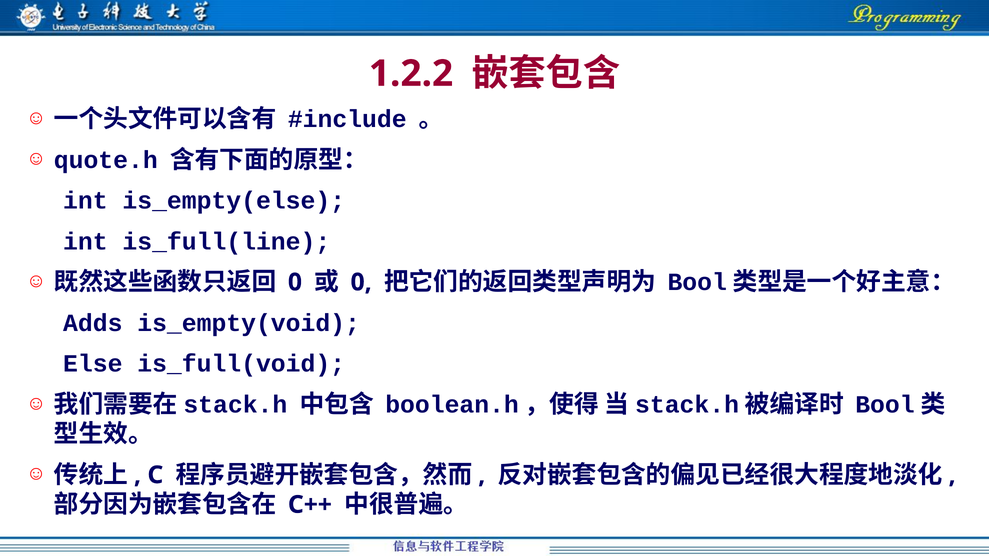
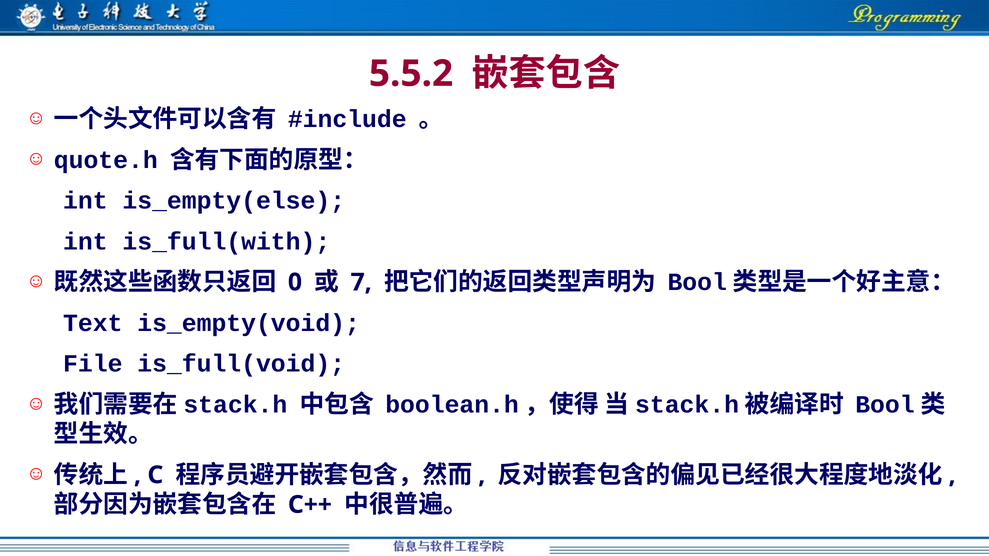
1.2.2: 1.2.2 -> 5.5.2
is_full(line: is_full(line -> is_full(with
0 at (361, 282): 0 -> 7
Adds: Adds -> Text
Else: Else -> File
